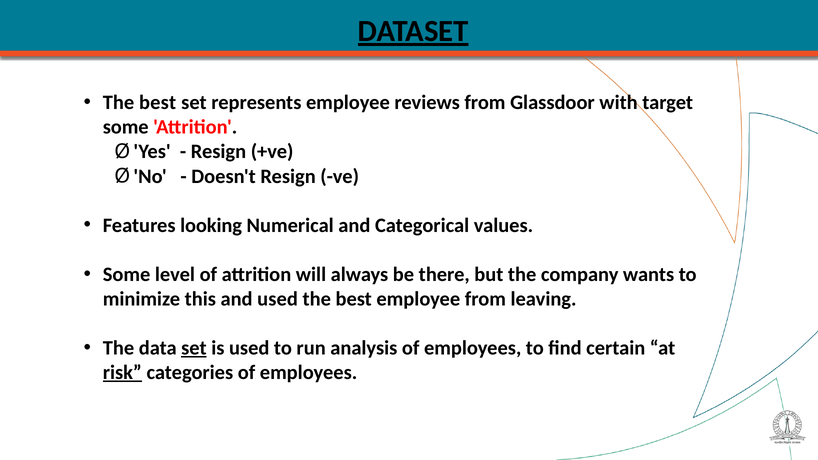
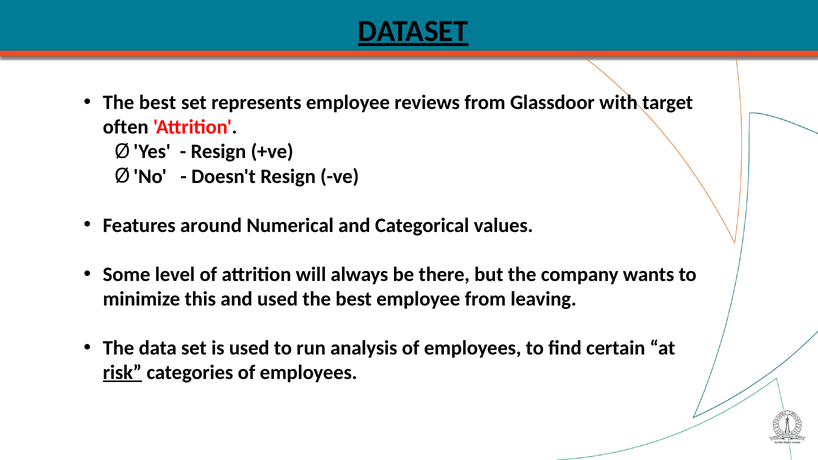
some at (126, 127): some -> often
looking: looking -> around
set at (194, 348) underline: present -> none
